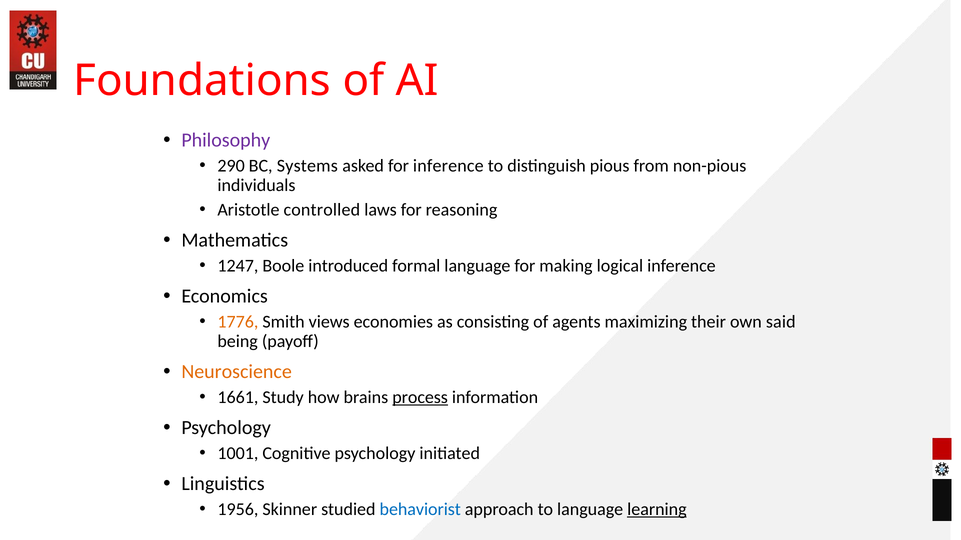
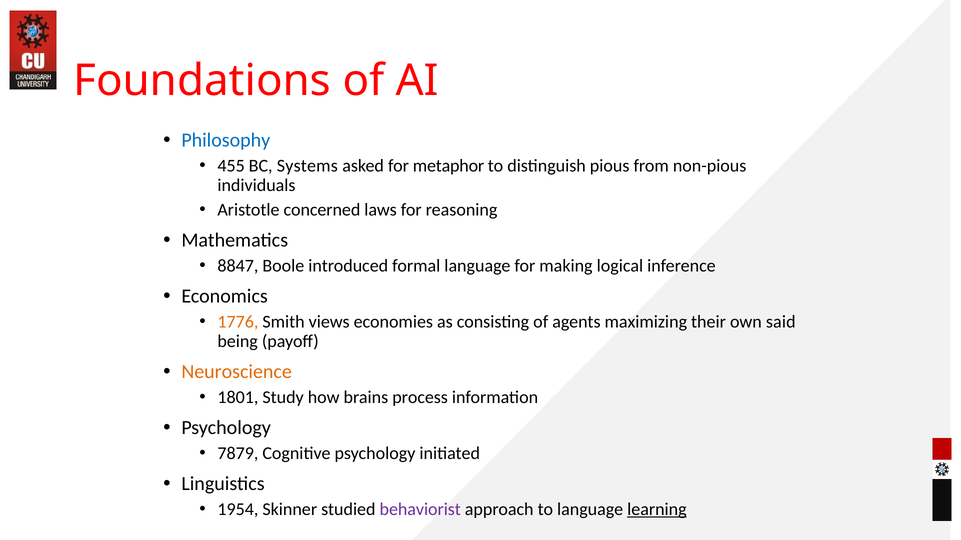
Philosophy colour: purple -> blue
290: 290 -> 455
for inference: inference -> metaphor
controlled: controlled -> concerned
1247: 1247 -> 8847
1661: 1661 -> 1801
process underline: present -> none
1001: 1001 -> 7879
1956: 1956 -> 1954
behaviorist colour: blue -> purple
